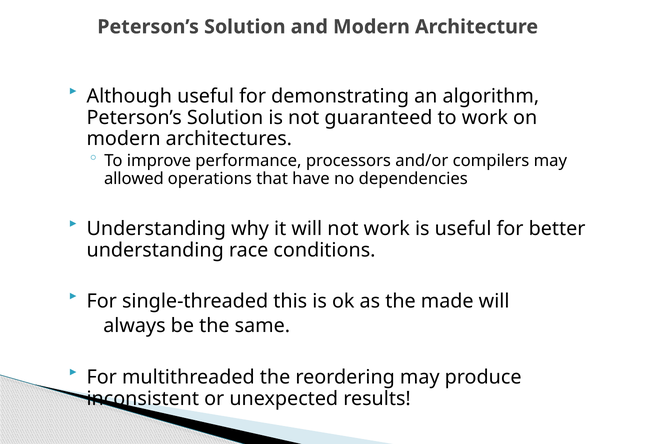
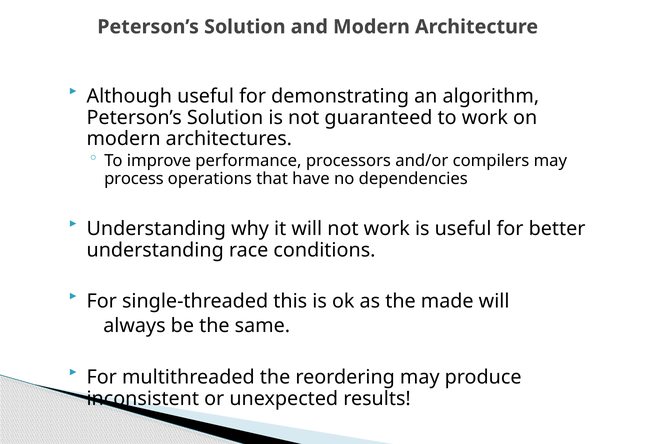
allowed: allowed -> process
